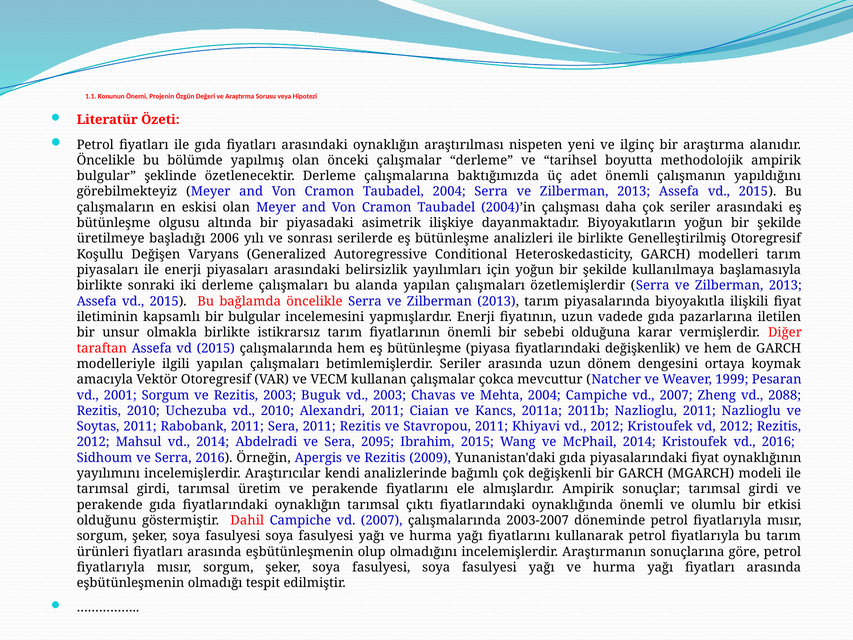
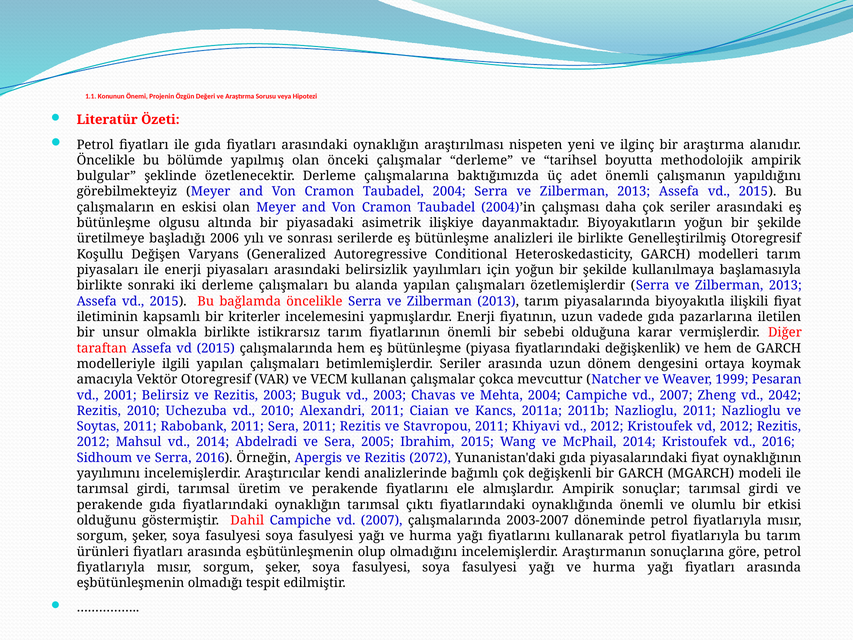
bir bulgular: bulgular -> kriterler
2001 Sorgum: Sorgum -> Belirsiz
2088: 2088 -> 2042
2095: 2095 -> 2005
2009: 2009 -> 2072
